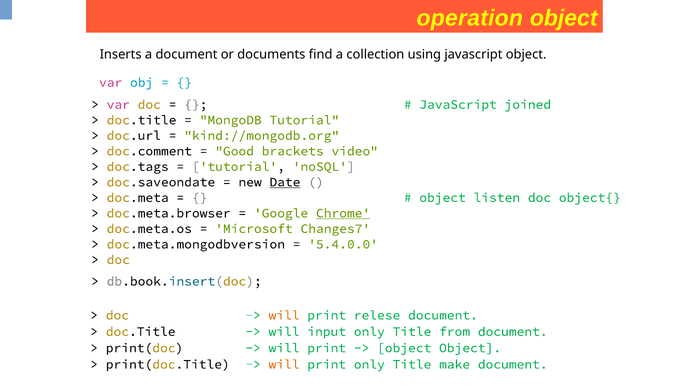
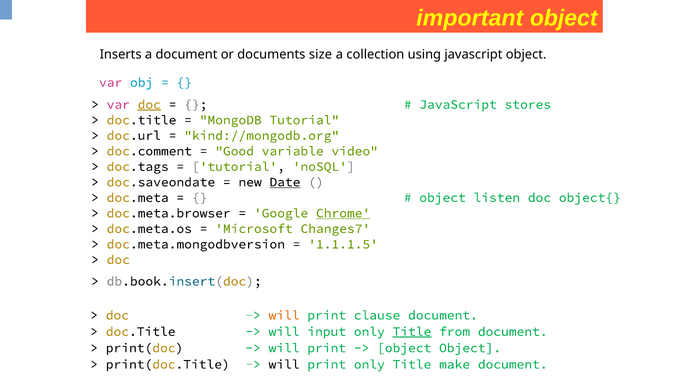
operation: operation -> important
find: find -> size
doc at (149, 104) underline: none -> present
joined: joined -> stores
brackets: brackets -> variable
5.4.0.0: 5.4.0.0 -> 1.1.1.5
relese: relese -> clause
Title at (412, 331) underline: none -> present
will at (284, 364) colour: orange -> black
